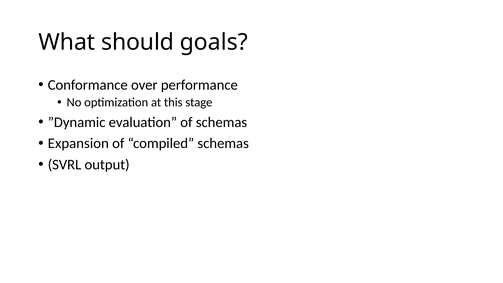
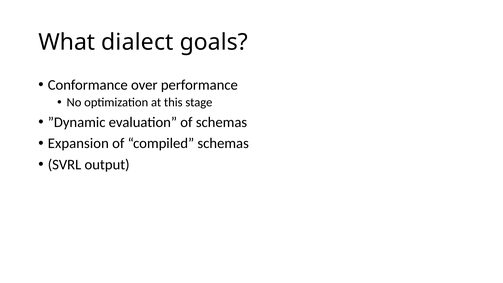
should: should -> dialect
